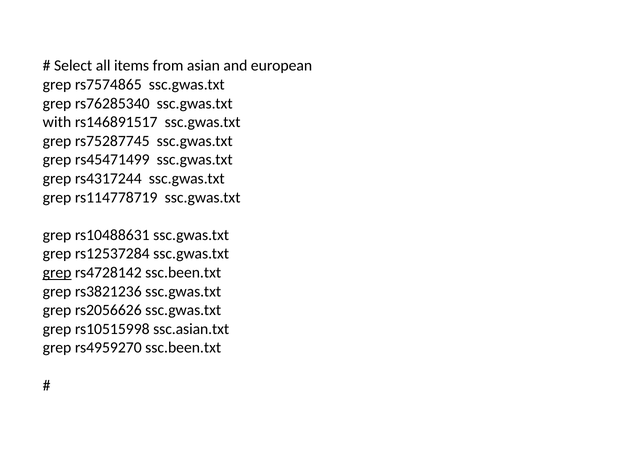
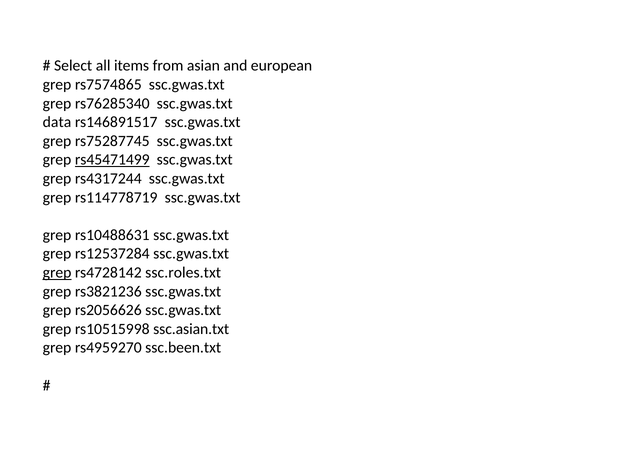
with: with -> data
rs45471499 underline: none -> present
rs4728142 ssc.been.txt: ssc.been.txt -> ssc.roles.txt
